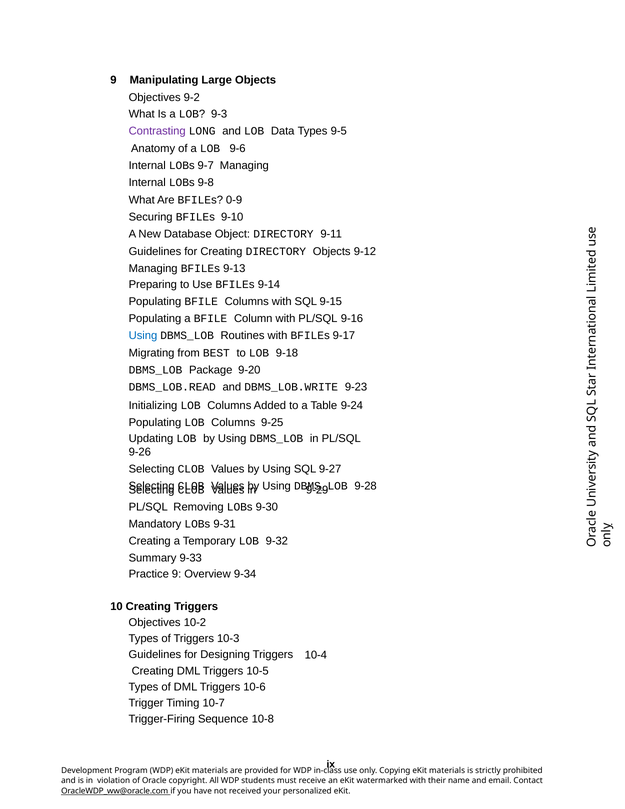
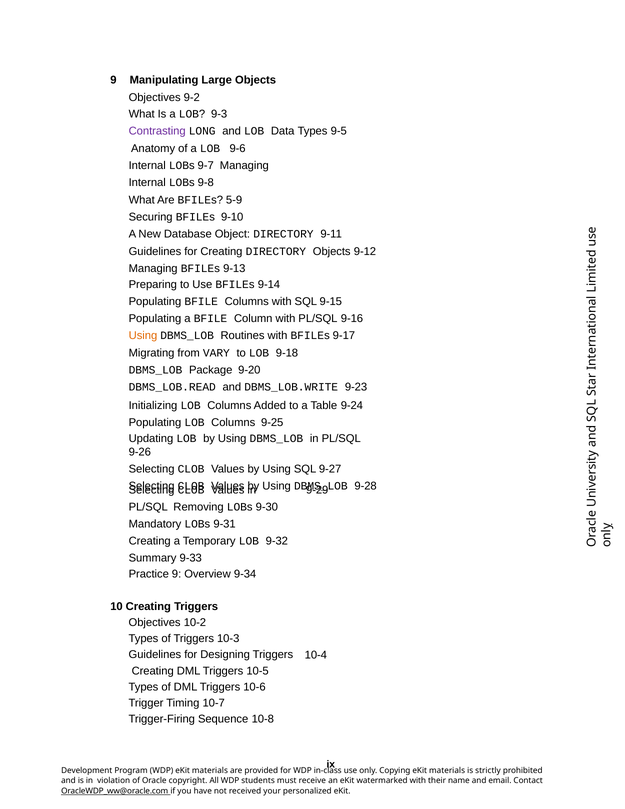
0-9: 0-9 -> 5-9
Using at (143, 336) colour: blue -> orange
BEST: BEST -> VARY
